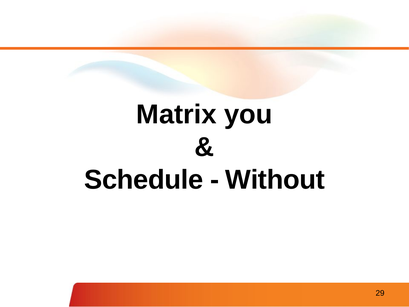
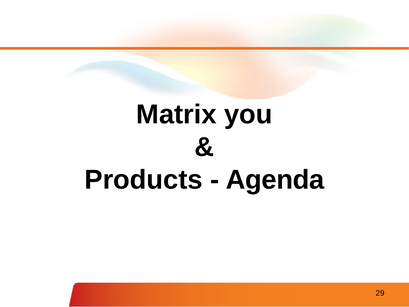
Schedule: Schedule -> Products
Without: Without -> Agenda
